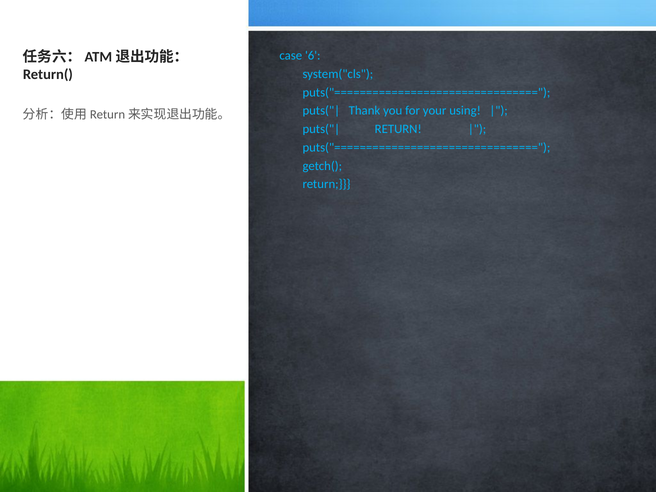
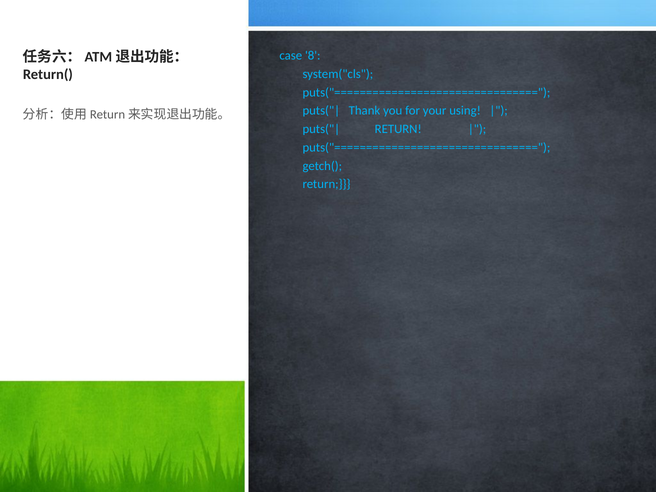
6: 6 -> 8
